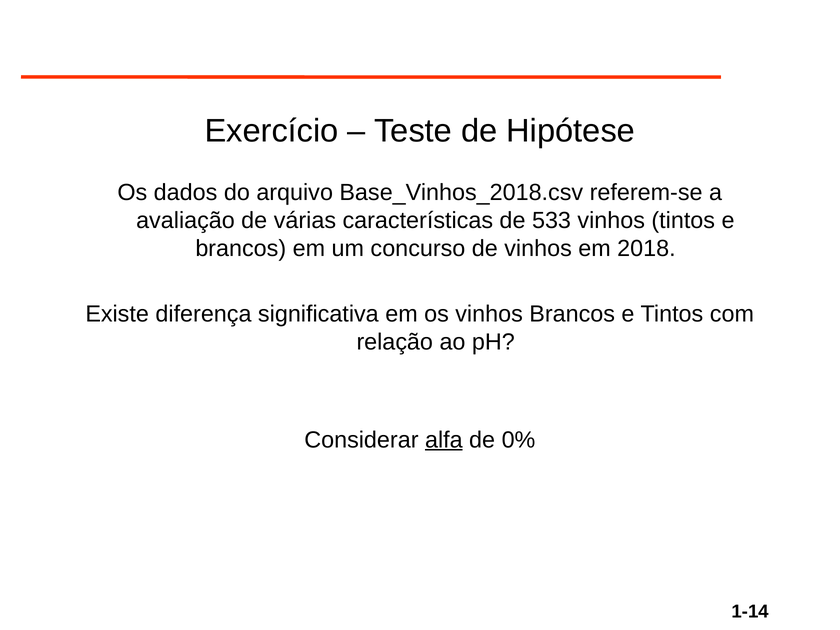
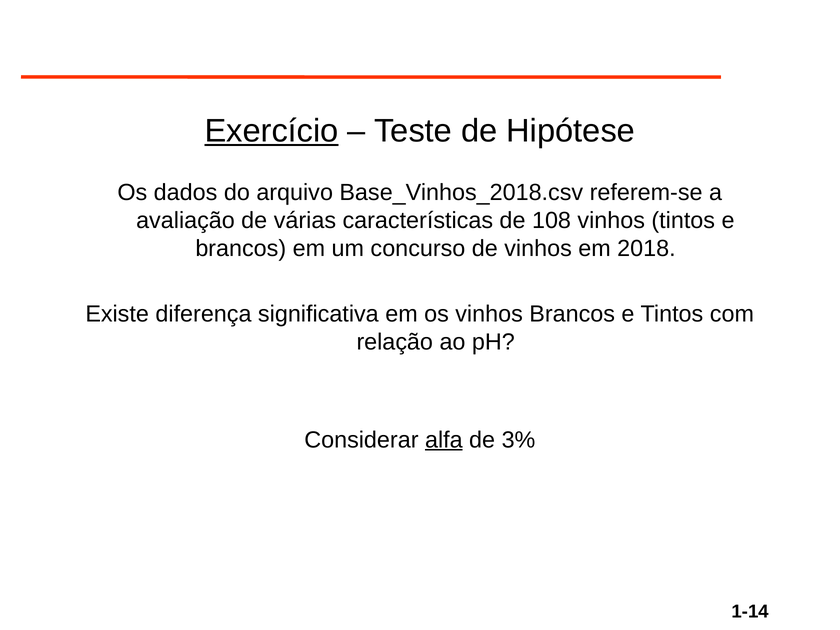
Exercício underline: none -> present
533: 533 -> 108
0%: 0% -> 3%
